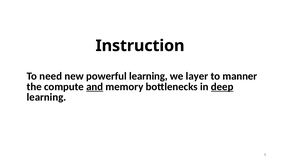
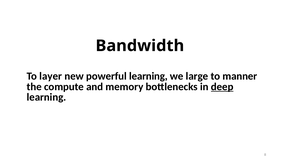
Instruction: Instruction -> Bandwidth
need: need -> layer
layer: layer -> large
and underline: present -> none
